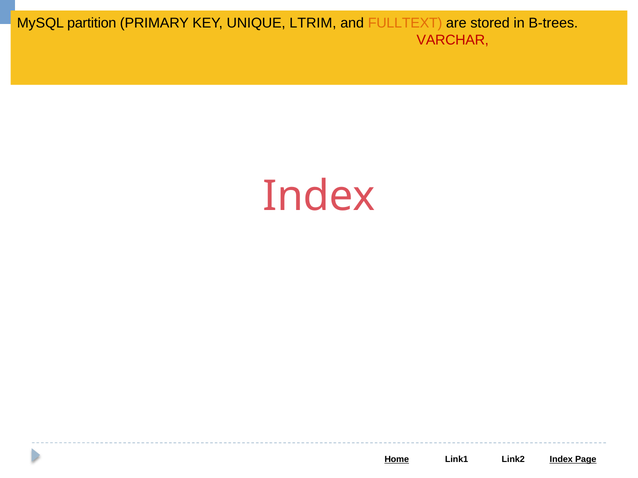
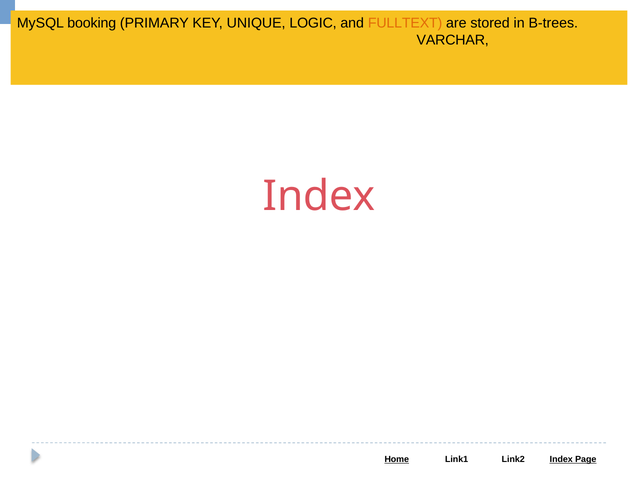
partition: partition -> booking
LTRIM: LTRIM -> LOGIC
VARCHAR colour: red -> black
